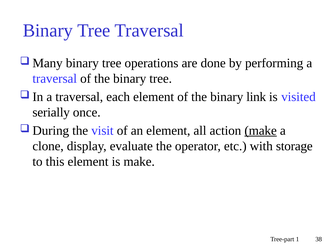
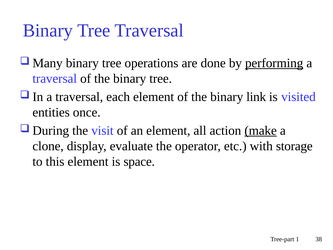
performing underline: none -> present
serially: serially -> entities
is make: make -> space
